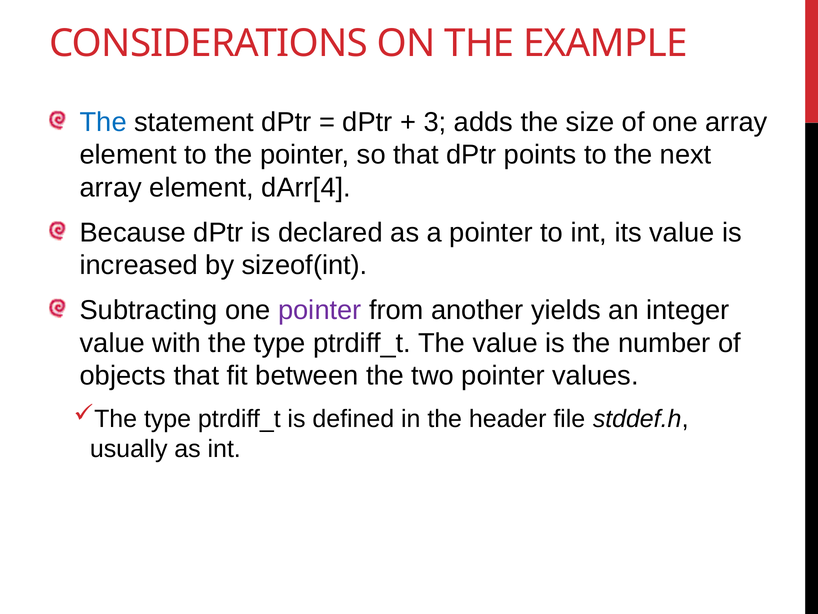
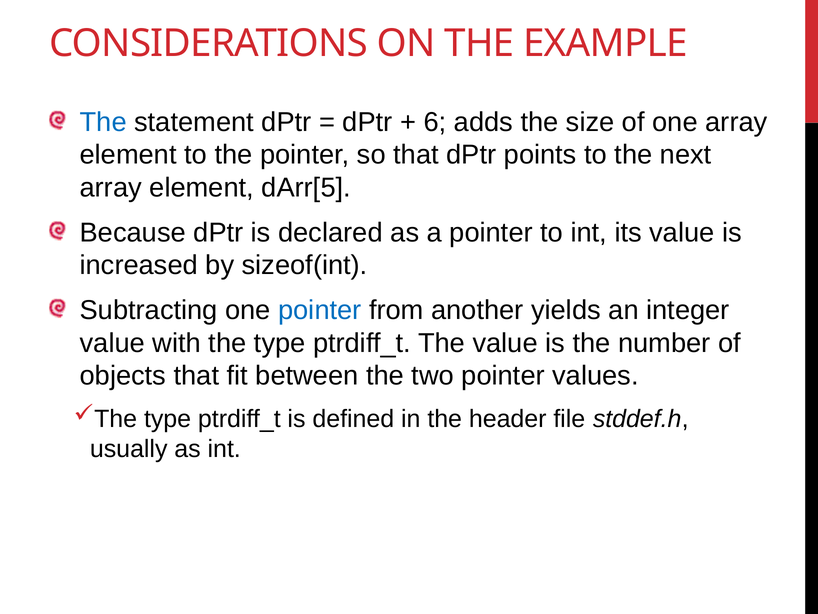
3: 3 -> 6
dArr[4: dArr[4 -> dArr[5
pointer at (320, 310) colour: purple -> blue
